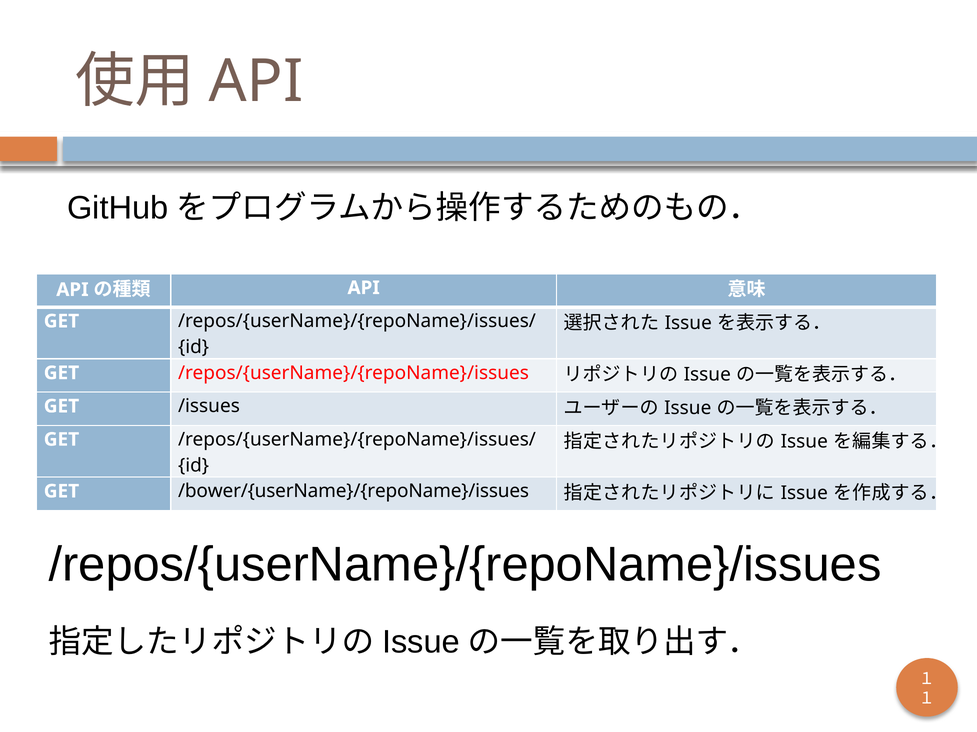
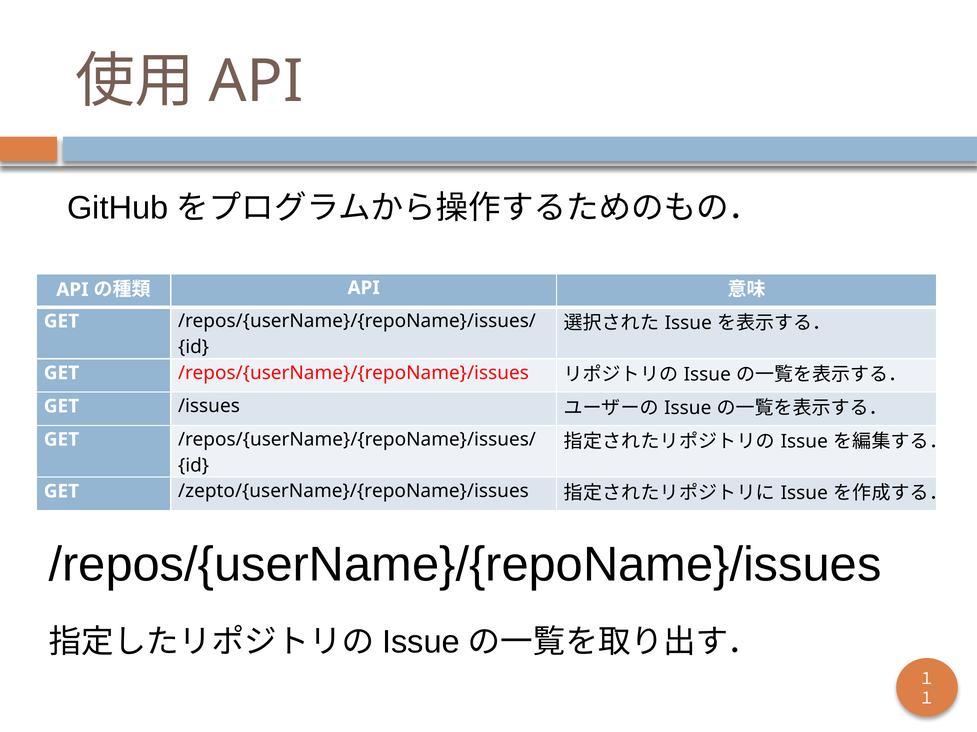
/bower/{userName}/{repoName}/issues: /bower/{userName}/{repoName}/issues -> /zepto/{userName}/{repoName}/issues
